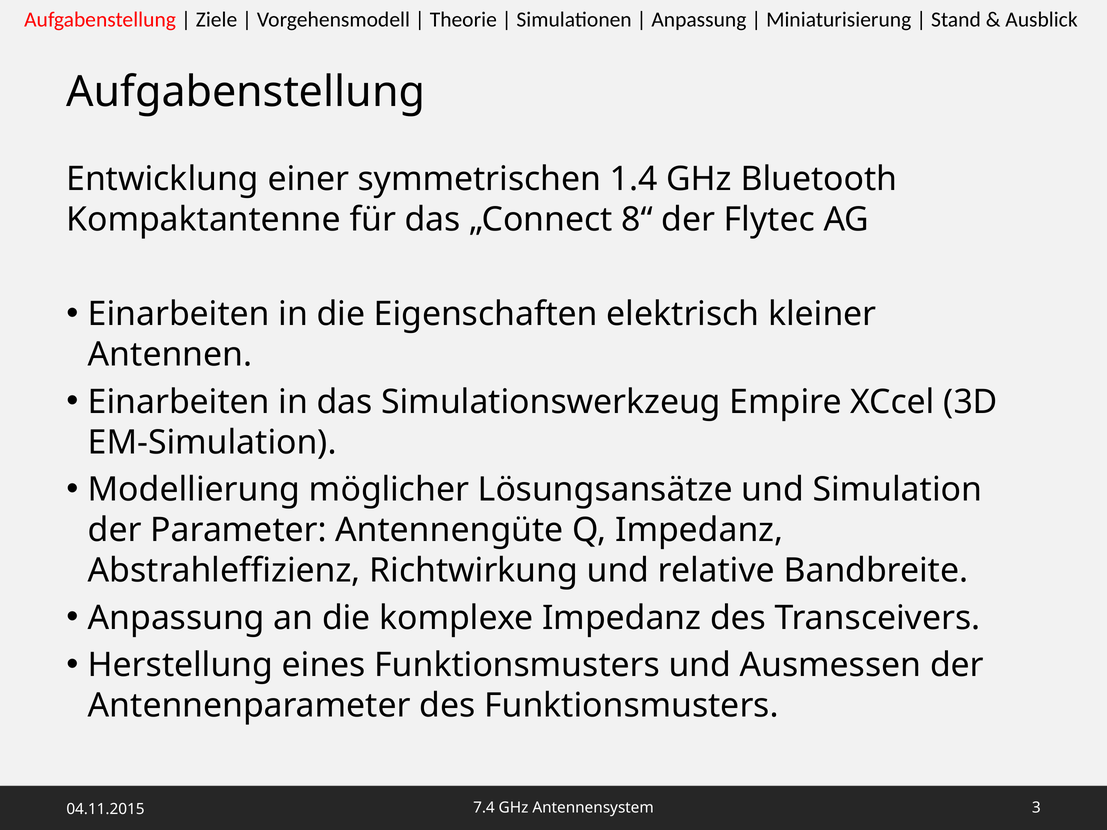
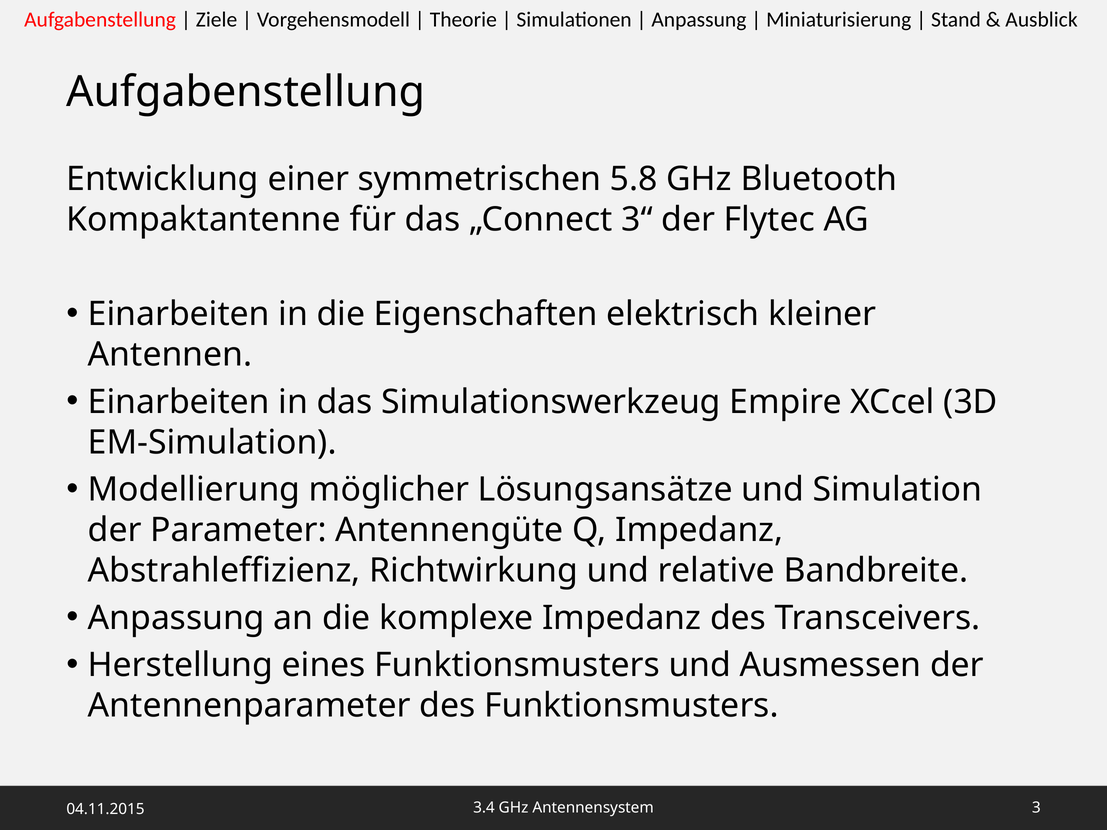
1.4: 1.4 -> 5.8
8“: 8“ -> 3“
7.4: 7.4 -> 3.4
